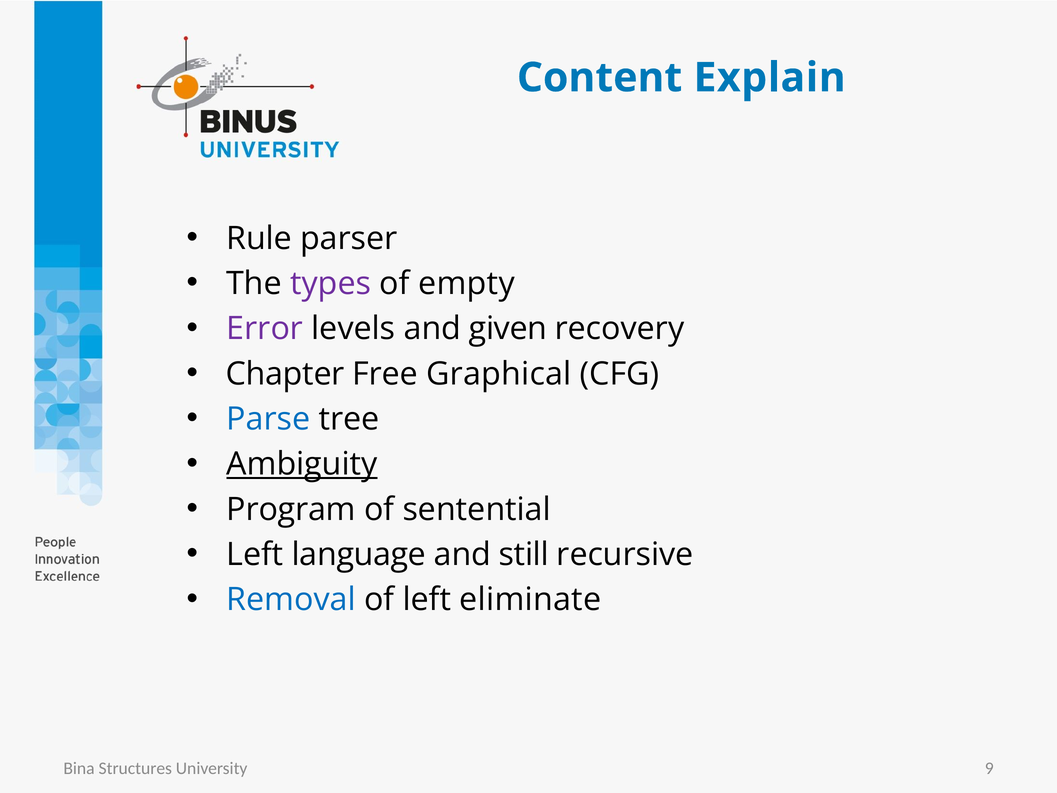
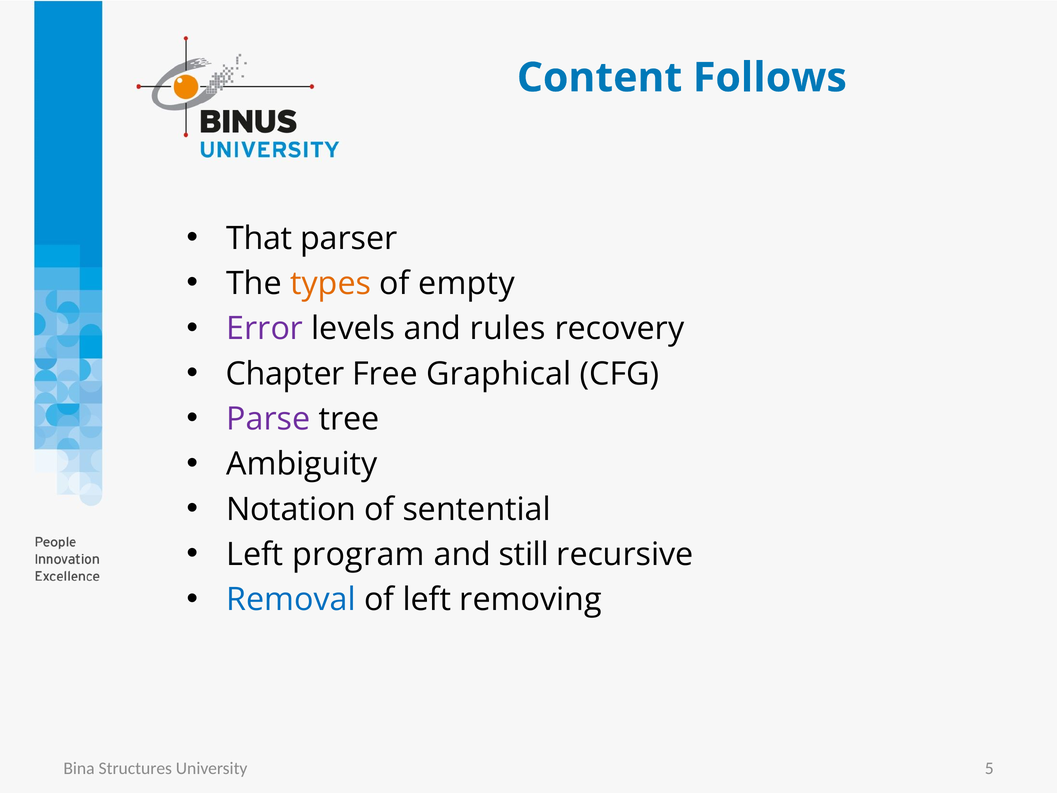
Explain: Explain -> Follows
Rule: Rule -> That
types colour: purple -> orange
given: given -> rules
Parse colour: blue -> purple
Ambiguity underline: present -> none
Program: Program -> Notation
language: language -> program
eliminate: eliminate -> removing
9: 9 -> 5
